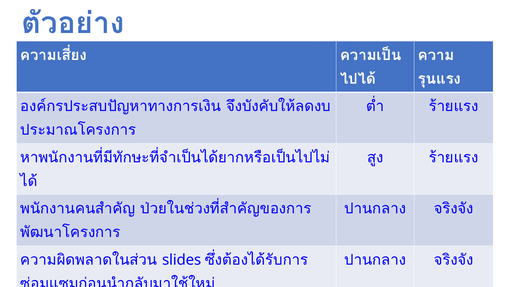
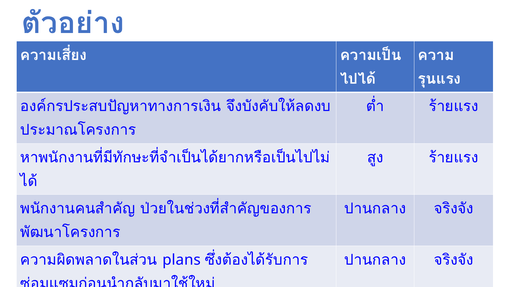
slides: slides -> plans
